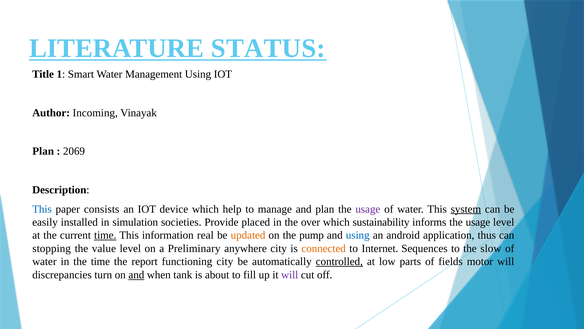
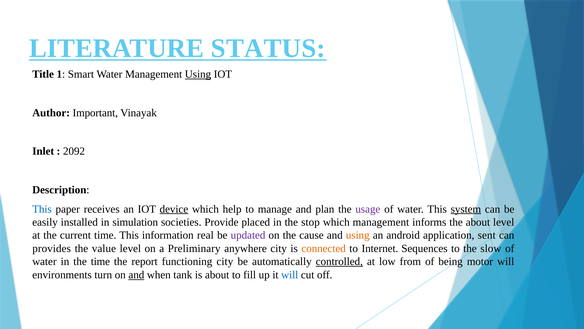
Using at (198, 74) underline: none -> present
Incoming: Incoming -> Important
Plan at (43, 151): Plan -> Inlet
2069: 2069 -> 2092
consists: consists -> receives
device underline: none -> present
over: over -> stop
which sustainability: sustainability -> management
informs the usage: usage -> about
time at (105, 235) underline: present -> none
updated colour: orange -> purple
pump: pump -> cause
using at (358, 235) colour: blue -> orange
thus: thus -> sent
stopping: stopping -> provides
parts: parts -> from
fields: fields -> being
discrepancies: discrepancies -> environments
will at (290, 274) colour: purple -> blue
